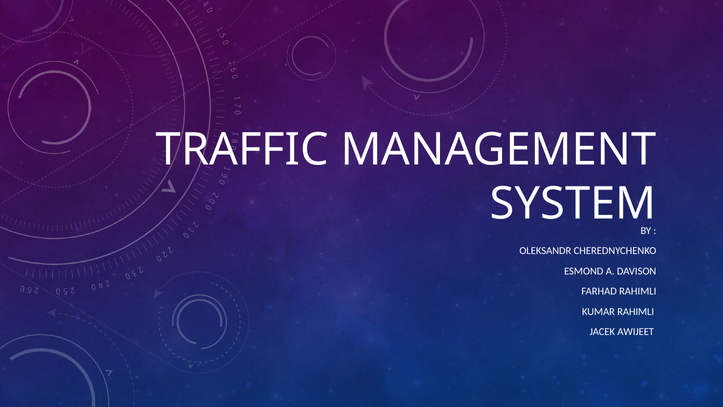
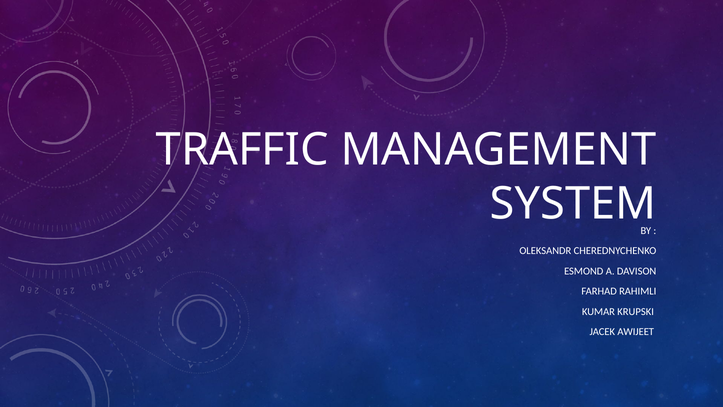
KUMAR RAHIMLI: RAHIMLI -> KRUPSKI
